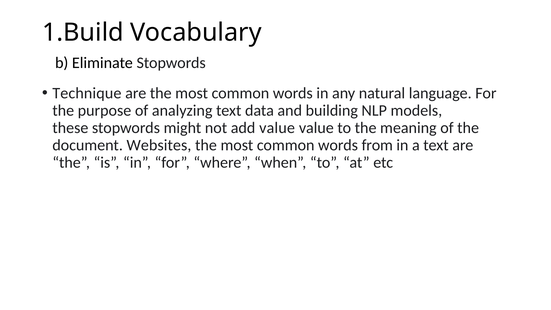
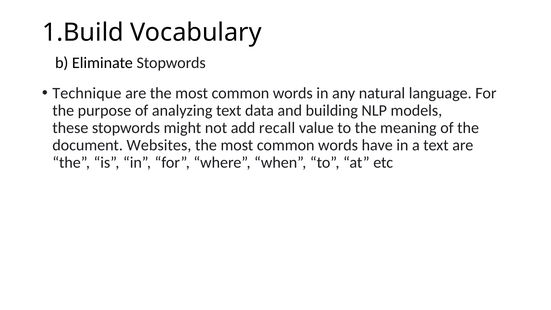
add value: value -> recall
from: from -> have
